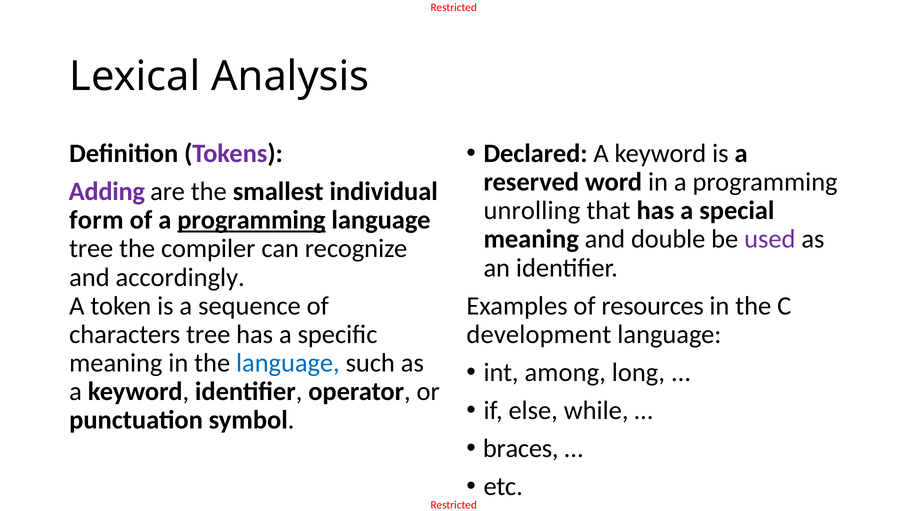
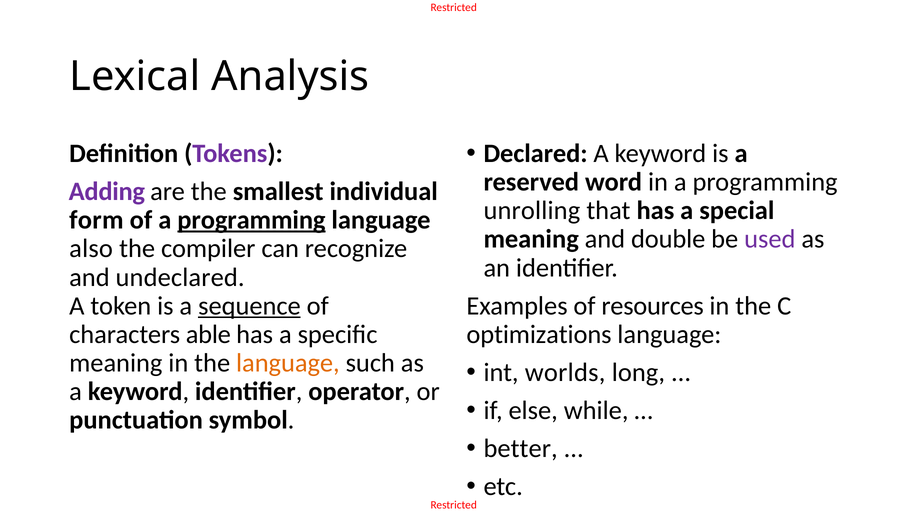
tree at (91, 249): tree -> also
accordingly: accordingly -> undeclared
sequence underline: none -> present
characters tree: tree -> able
development: development -> optimizations
language at (288, 363) colour: blue -> orange
among: among -> worlds
braces: braces -> better
